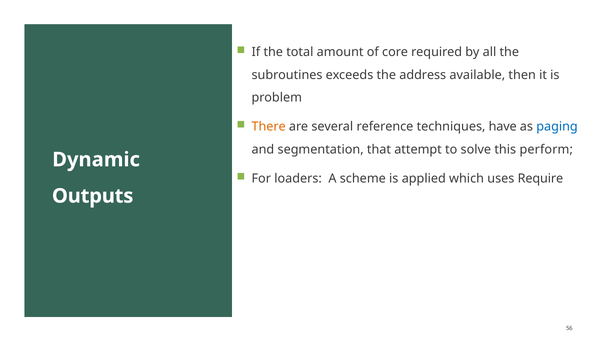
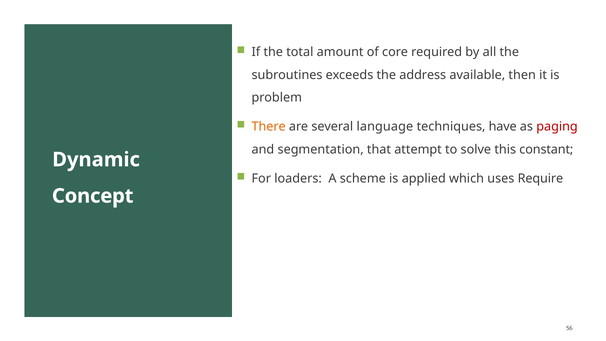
reference: reference -> language
paging colour: blue -> red
perform: perform -> constant
Outputs: Outputs -> Concept
